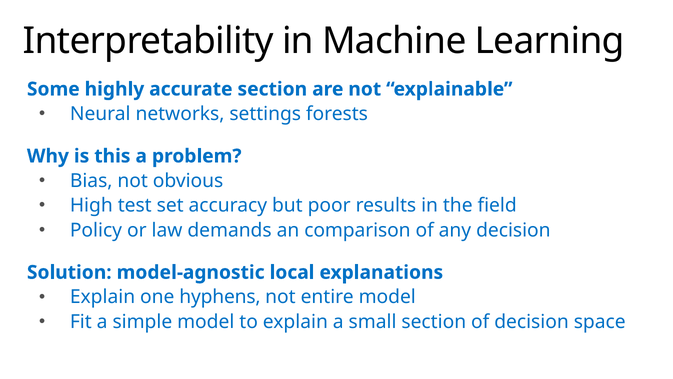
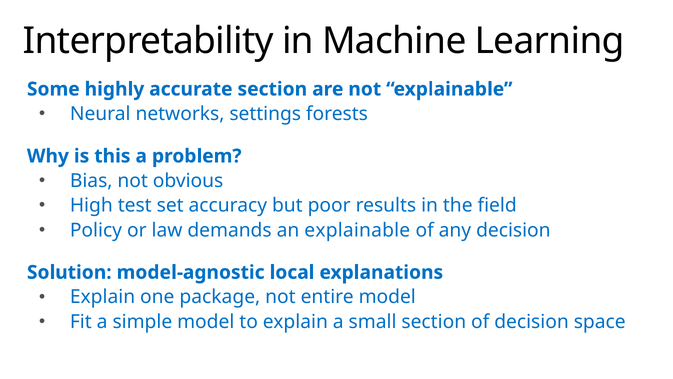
an comparison: comparison -> explainable
hyphens: hyphens -> package
